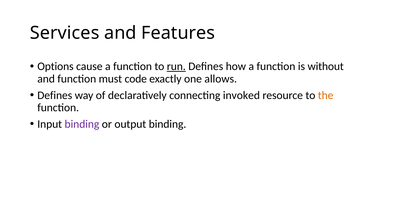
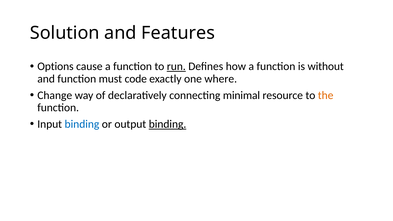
Services: Services -> Solution
allows: allows -> where
Defines at (55, 95): Defines -> Change
invoked: invoked -> minimal
binding at (82, 124) colour: purple -> blue
binding at (168, 124) underline: none -> present
